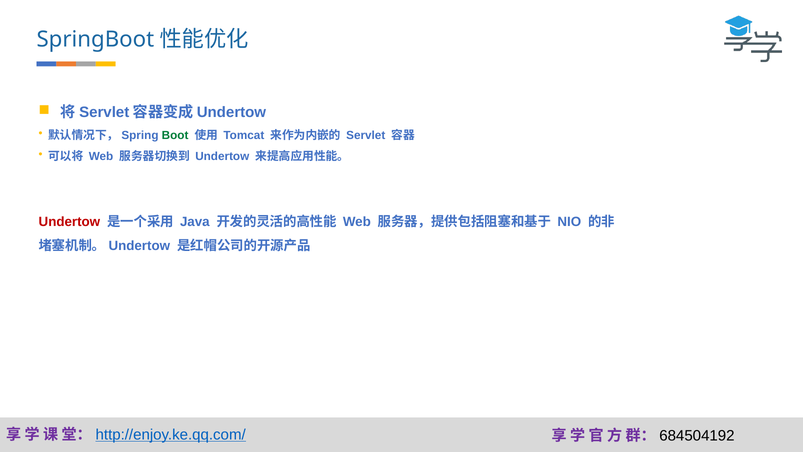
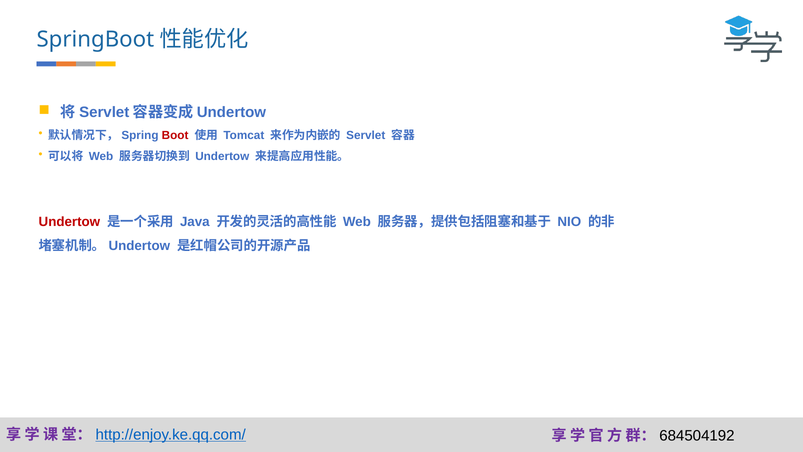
Boot colour: green -> red
